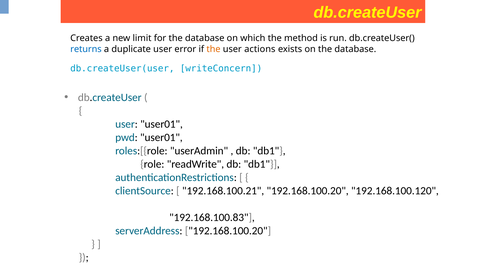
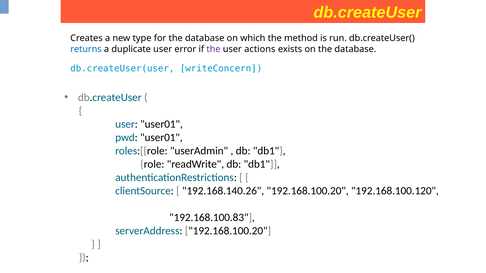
limit: limit -> type
the at (213, 49) colour: orange -> purple
192.168.100.21: 192.168.100.21 -> 192.168.140.26
